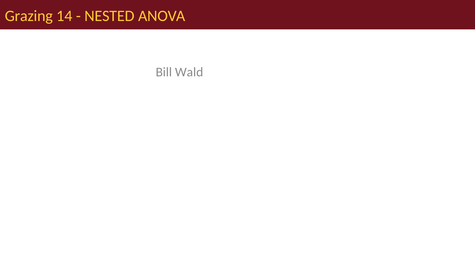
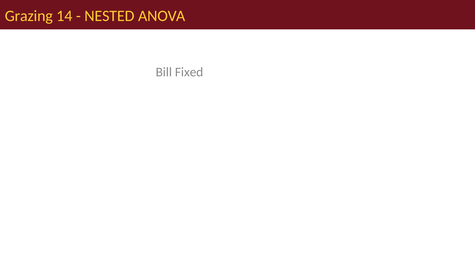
Wald: Wald -> Fixed
